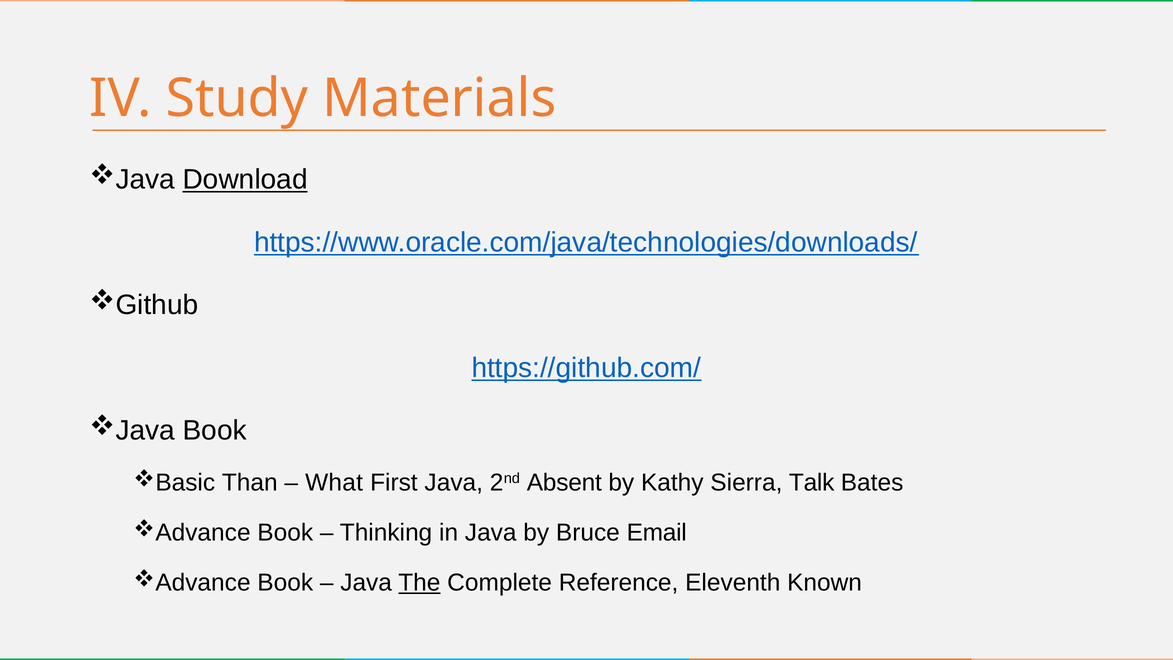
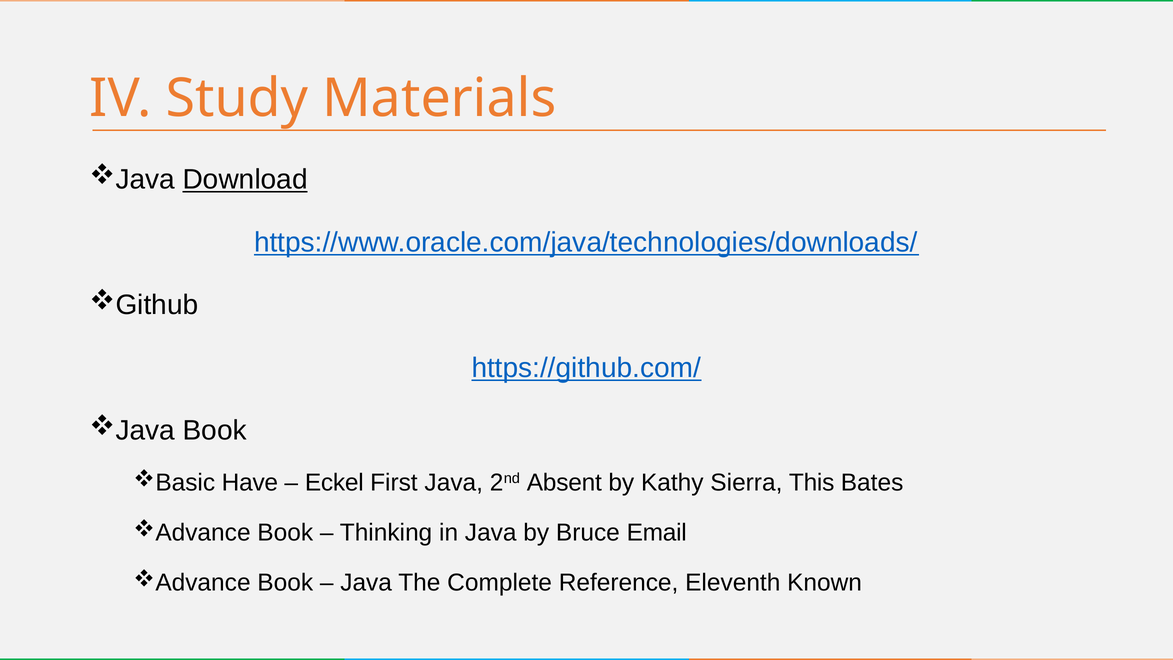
Than: Than -> Have
What: What -> Eckel
Talk: Talk -> This
The underline: present -> none
